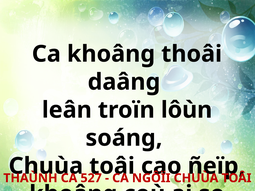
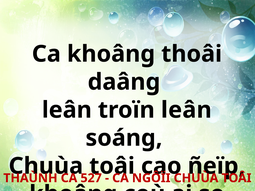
troïn lôùn: lôùn -> leân
